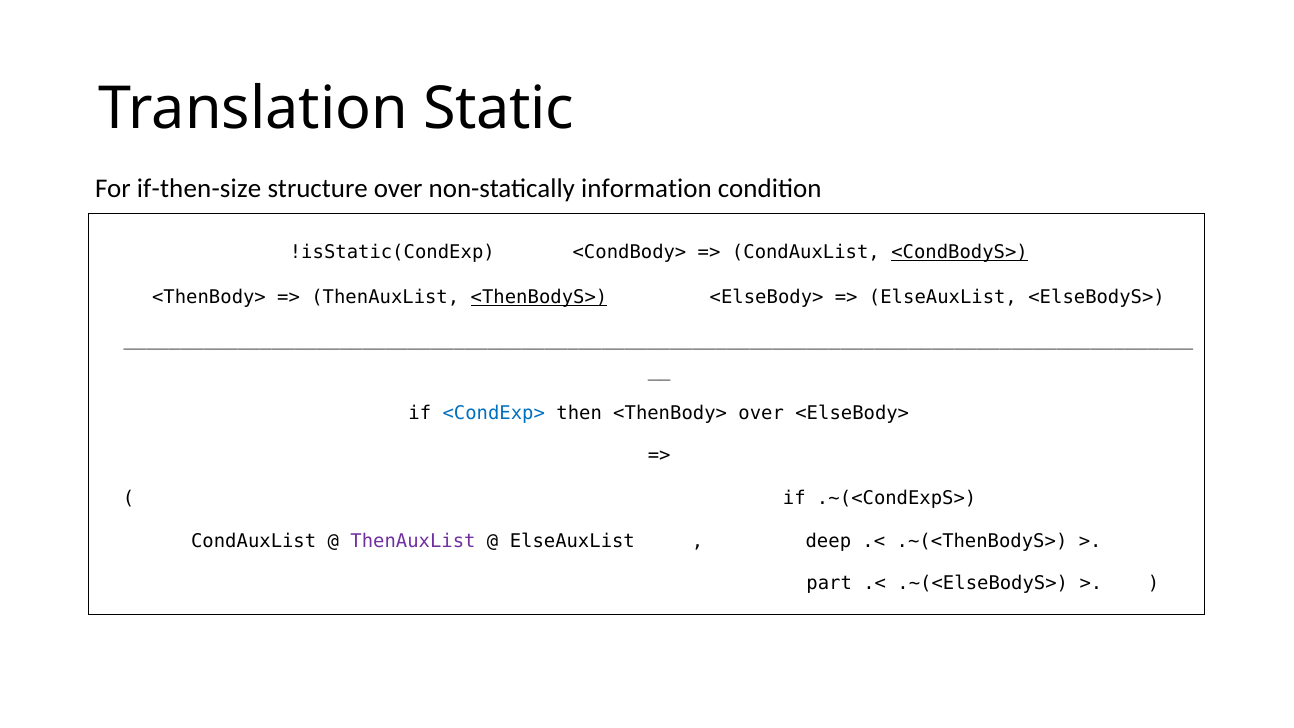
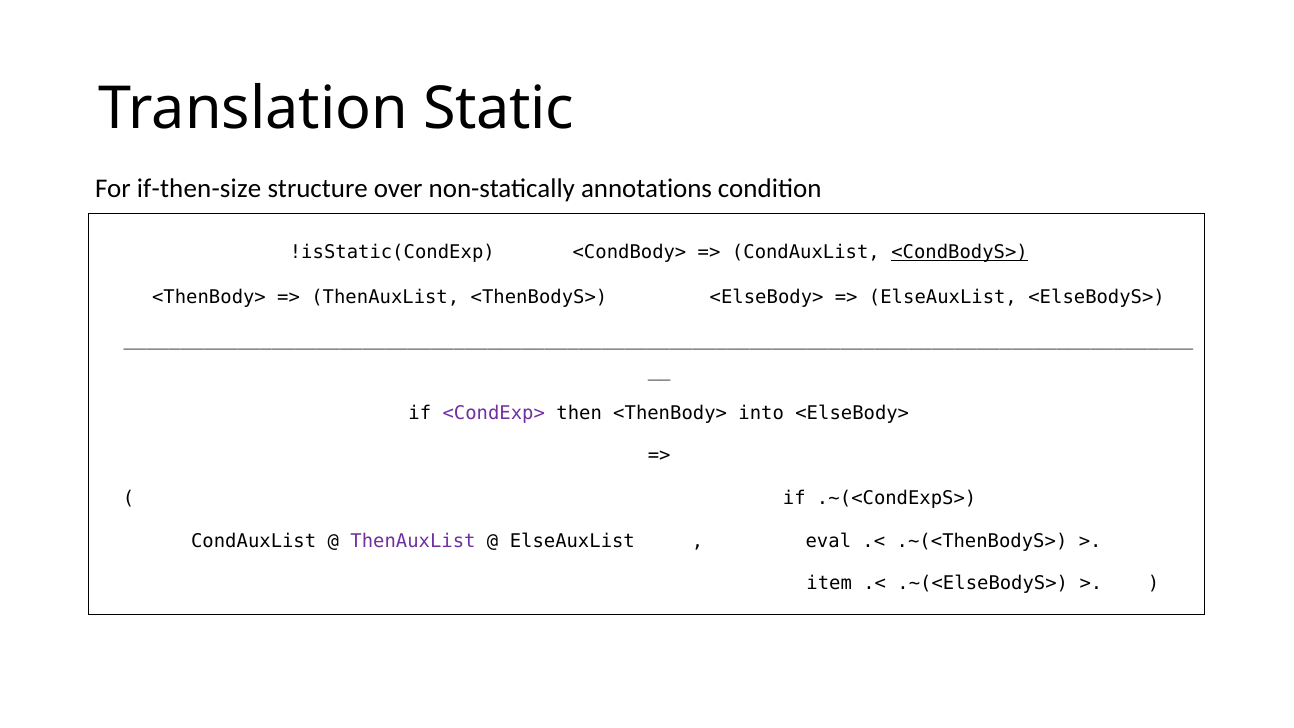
information: information -> annotations
<ThenBodyS> underline: present -> none
<CondExp> colour: blue -> purple
<ThenBody> over: over -> into
deep: deep -> eval
part: part -> item
